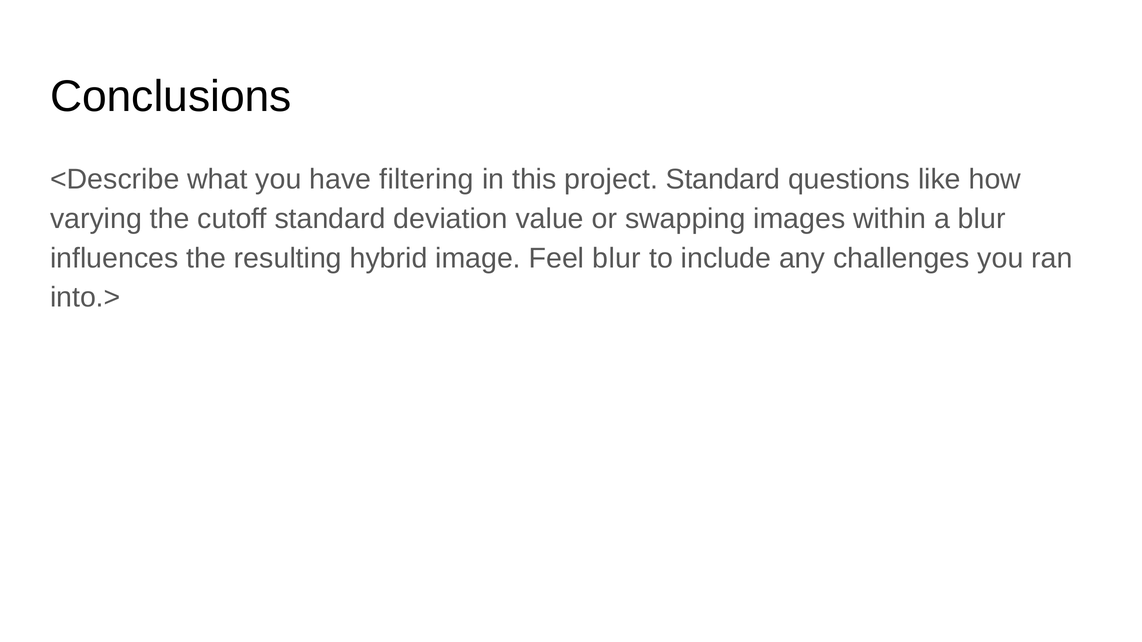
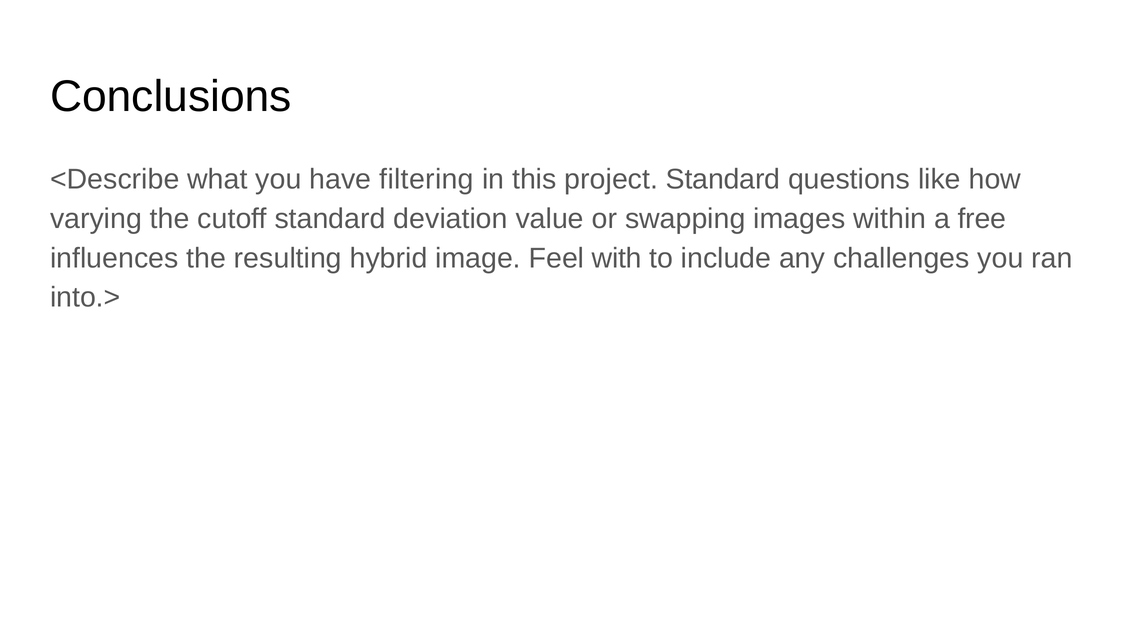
a blur: blur -> free
Feel blur: blur -> with
